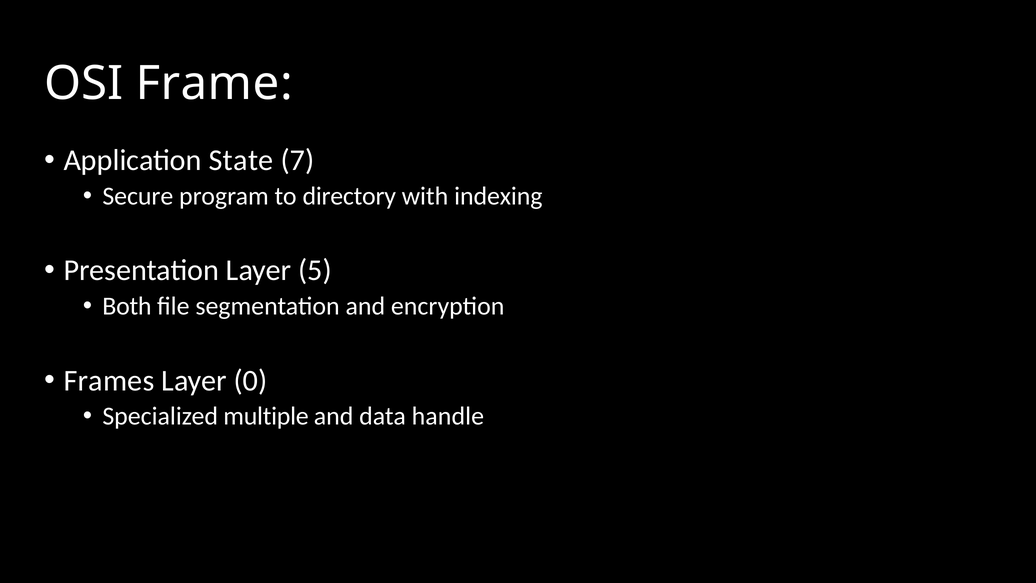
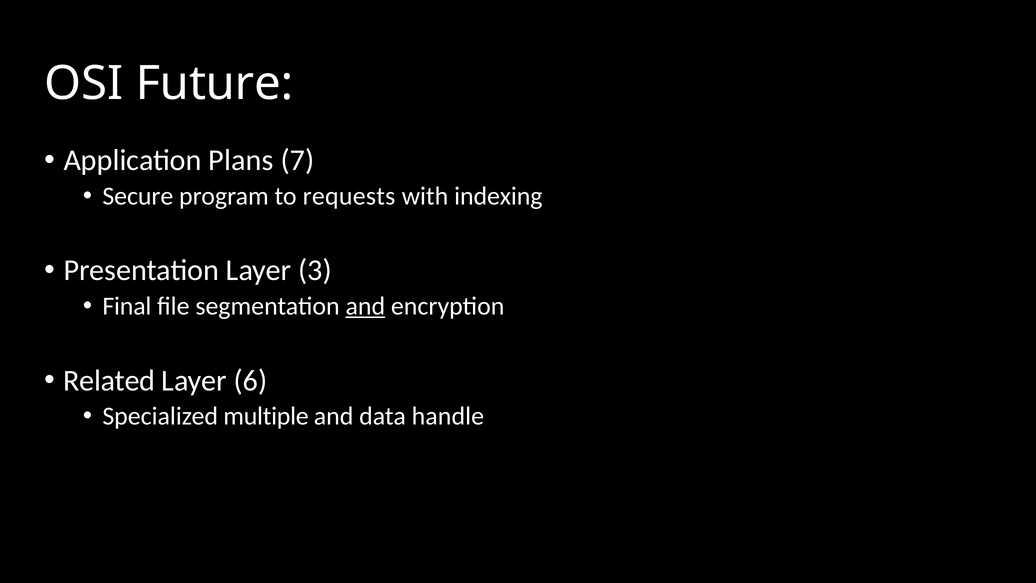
Frame: Frame -> Future
State: State -> Plans
directory: directory -> requests
5: 5 -> 3
Both: Both -> Final
and at (365, 306) underline: none -> present
Frames: Frames -> Related
0: 0 -> 6
